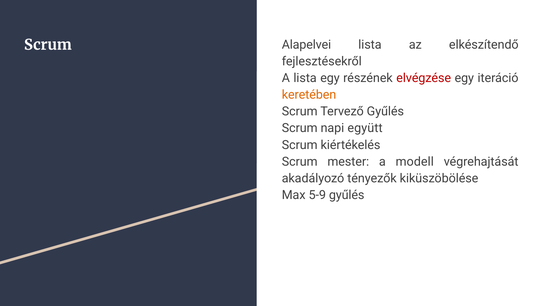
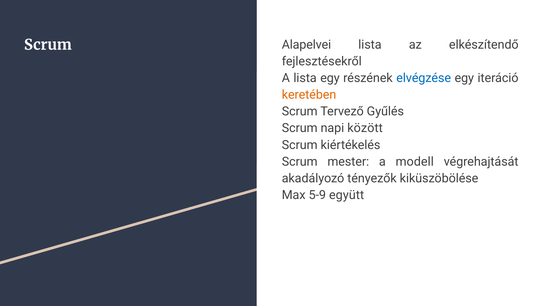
elvégzése colour: red -> blue
együtt: együtt -> között
5-9 gyűlés: gyűlés -> együtt
